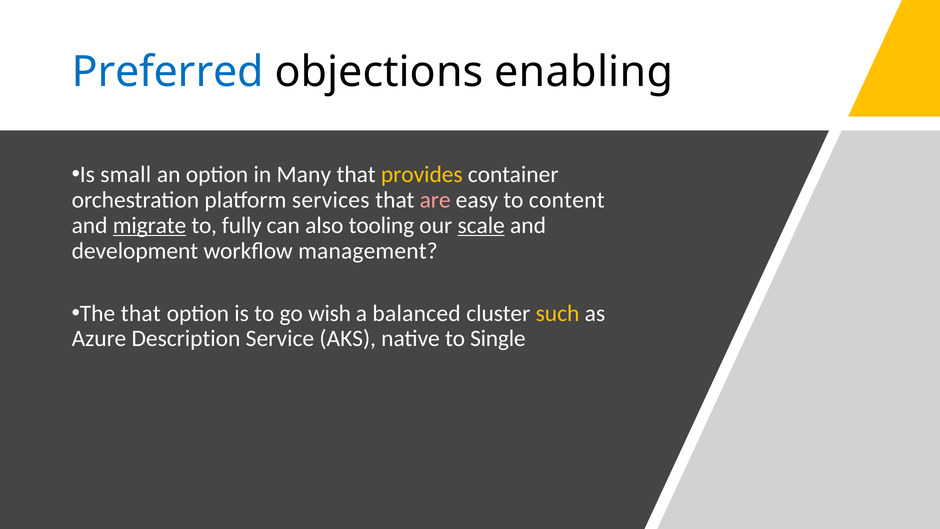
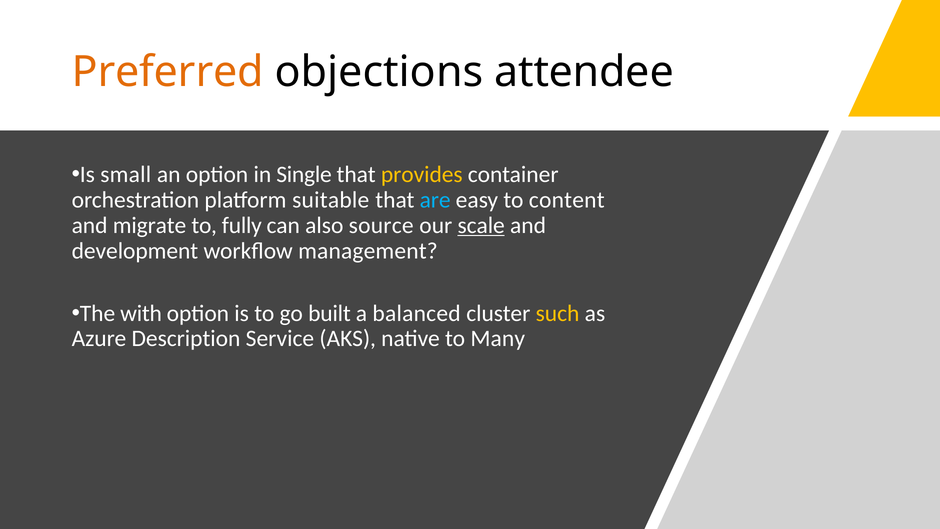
Preferred colour: blue -> orange
enabling: enabling -> attendee
Many: Many -> Single
services: services -> suitable
are colour: pink -> light blue
migrate underline: present -> none
tooling: tooling -> source
The that: that -> with
wish: wish -> built
Single: Single -> Many
